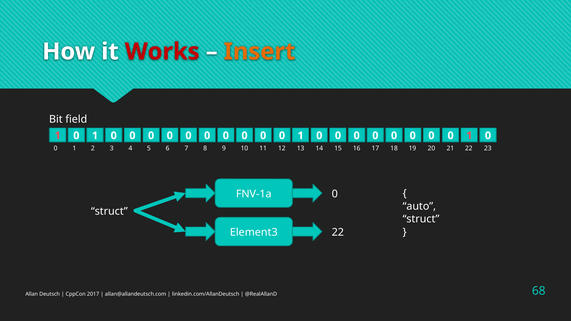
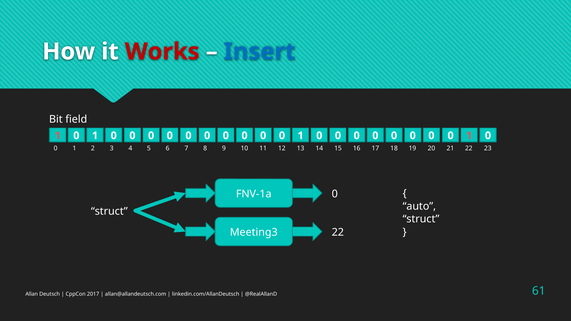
Insert colour: orange -> blue
Element3: Element3 -> Meeting3
68: 68 -> 61
